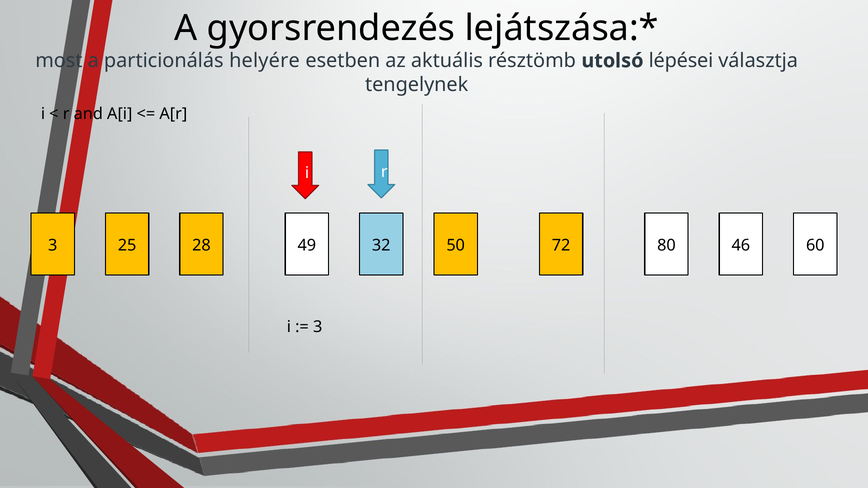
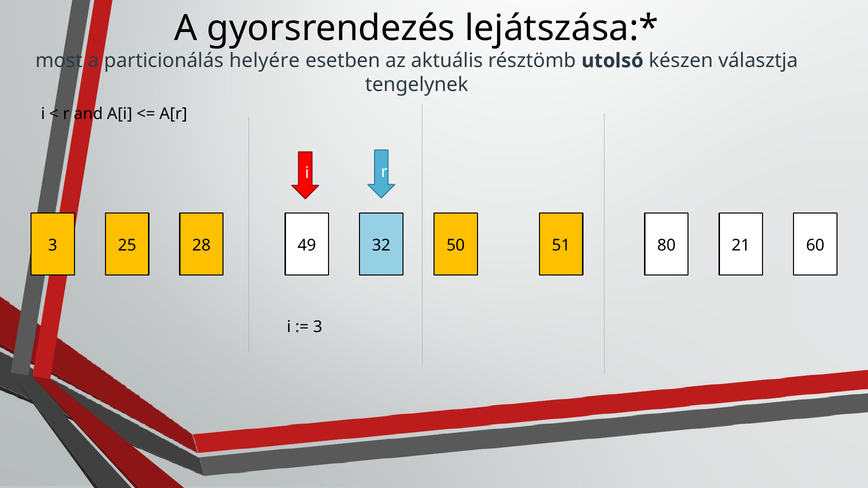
lépései: lépései -> készen
72: 72 -> 51
46: 46 -> 21
